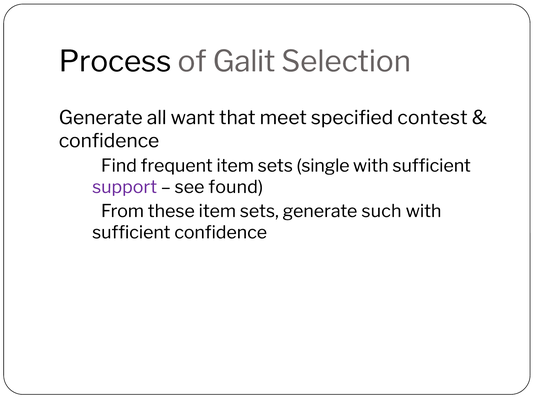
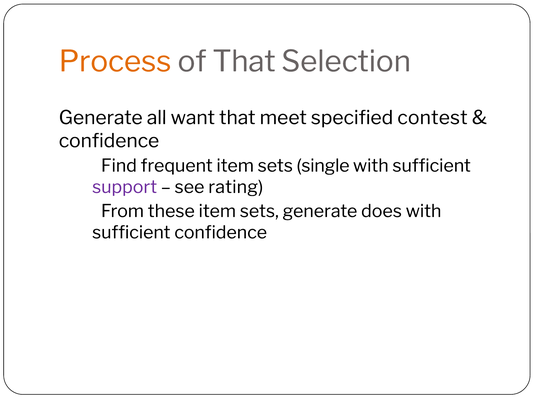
Process colour: black -> orange
of Galit: Galit -> That
found: found -> rating
such: such -> does
